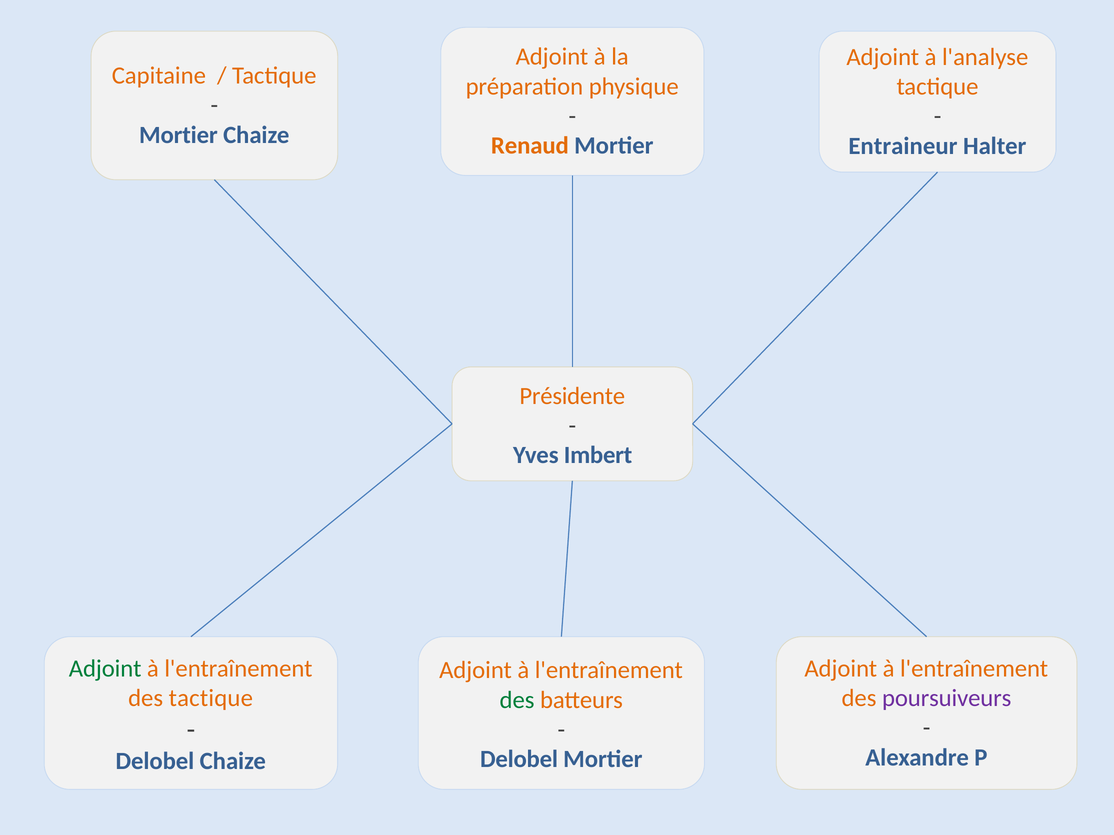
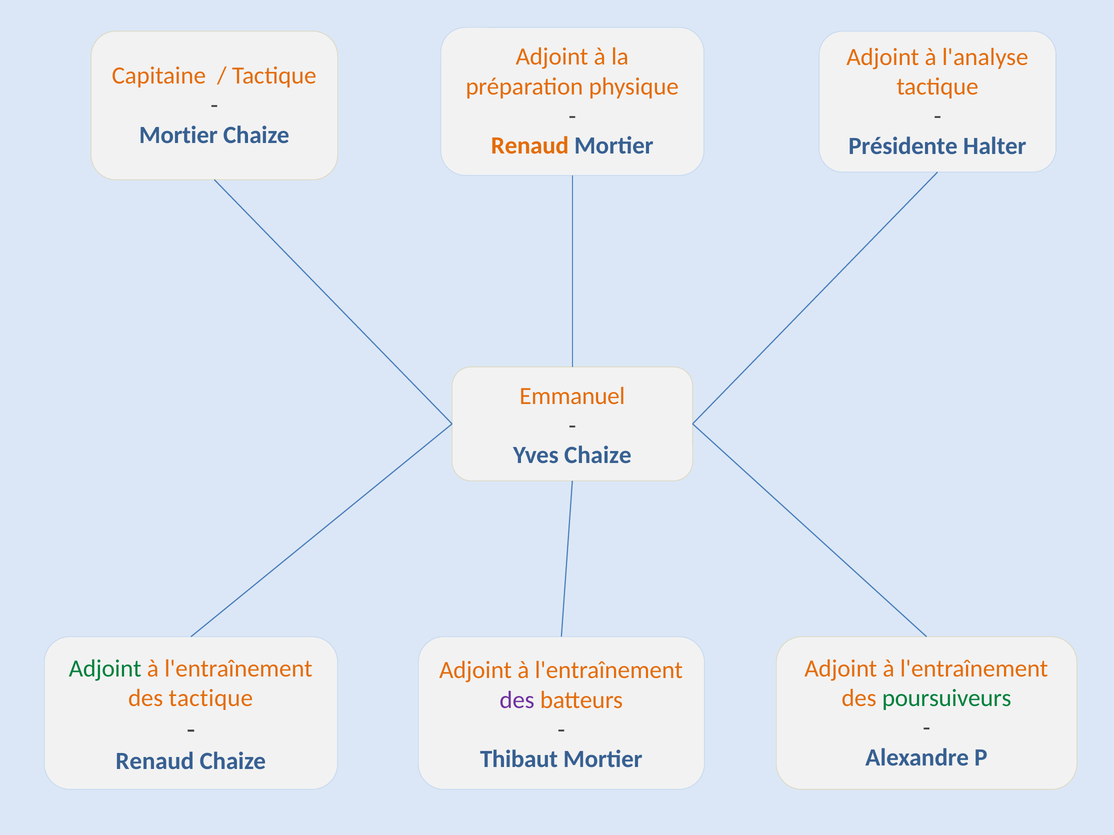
Entraineur: Entraineur -> Présidente
Présidente: Présidente -> Emmanuel
Yves Imbert: Imbert -> Chaize
poursuiveurs colour: purple -> green
des at (517, 700) colour: green -> purple
Delobel at (519, 760): Delobel -> Thibaut
Delobel at (155, 762): Delobel -> Renaud
